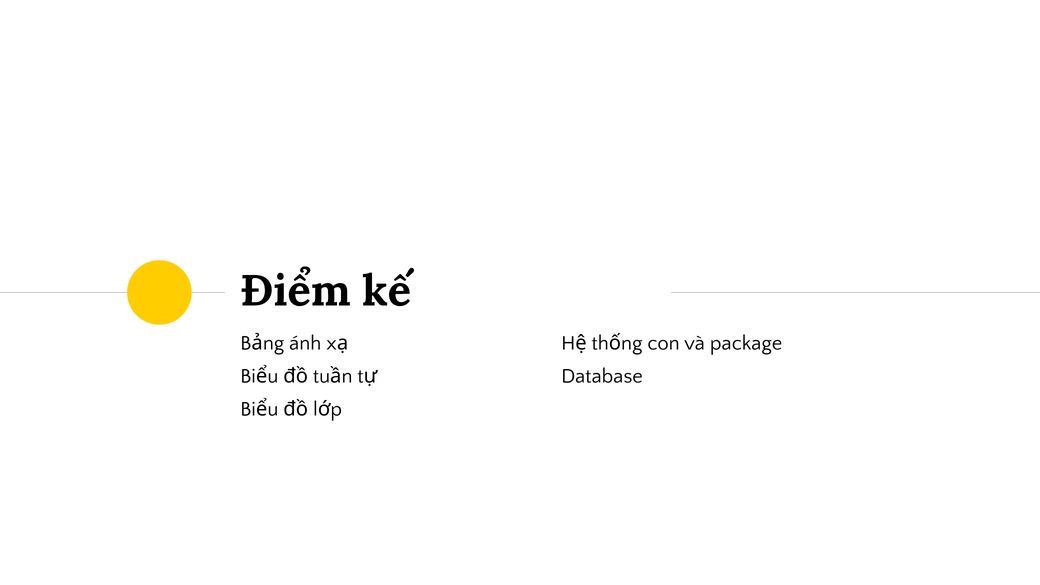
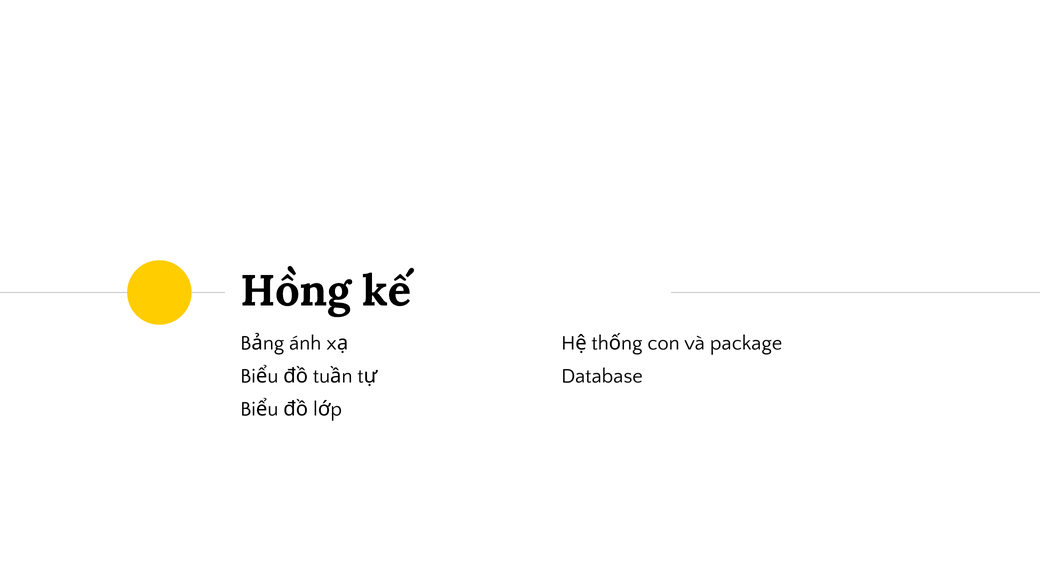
Điểm: Điểm -> Hồng
